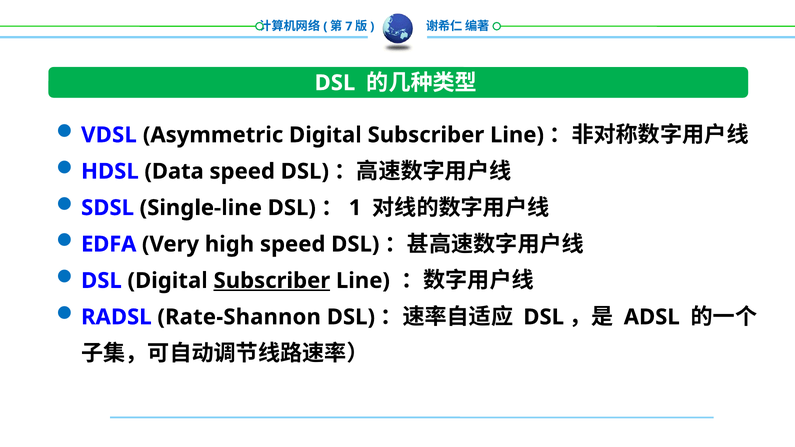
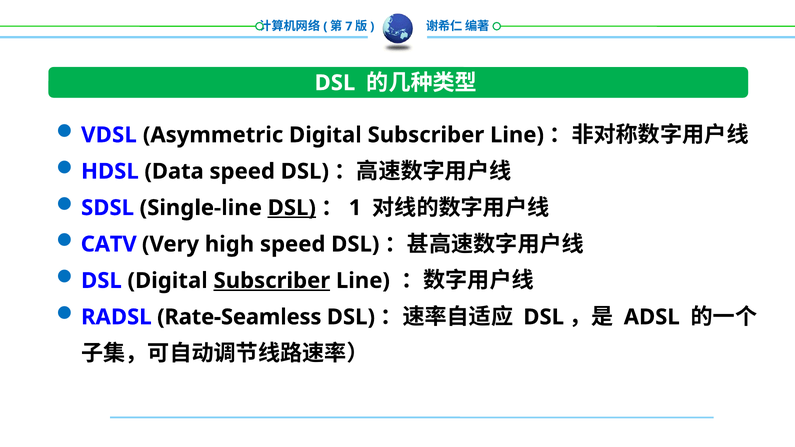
DSL at (292, 208) underline: none -> present
EDFA: EDFA -> CATV
Rate-Shannon: Rate-Shannon -> Rate-Seamless
